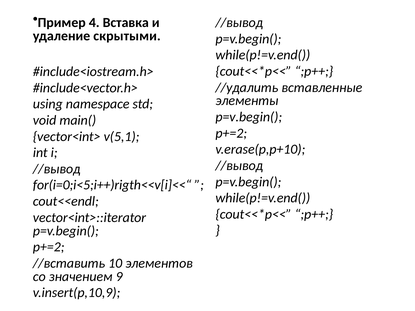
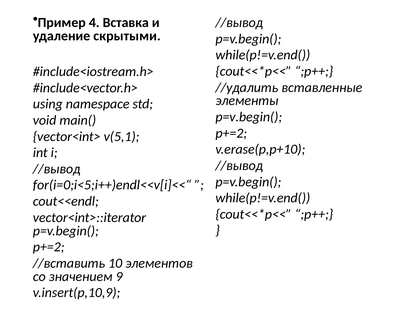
for(i=0;i<5;i++)rigth<<v[i]<<“: for(i=0;i<5;i++)rigth<<v[i]<<“ -> for(i=0;i<5;i++)endl<<v[i]<<“
